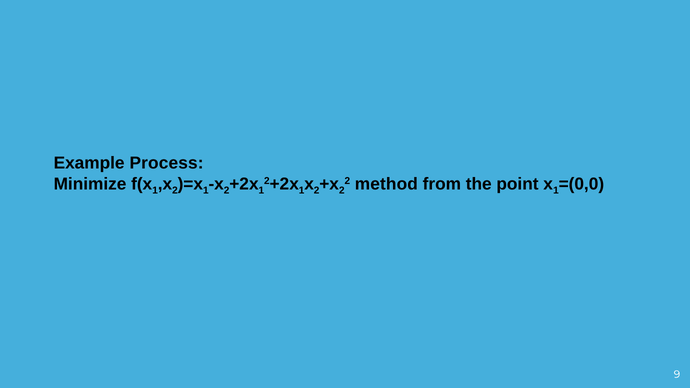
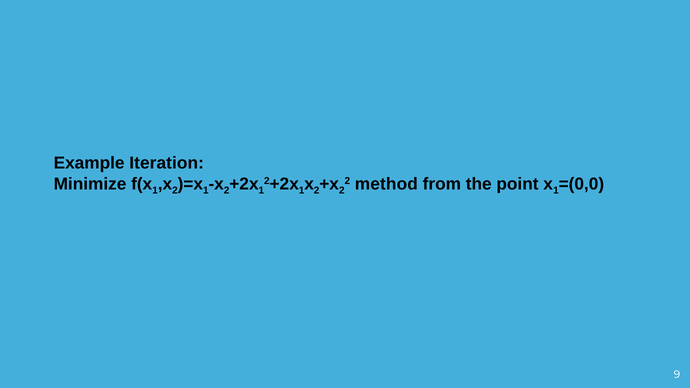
Process: Process -> Iteration
